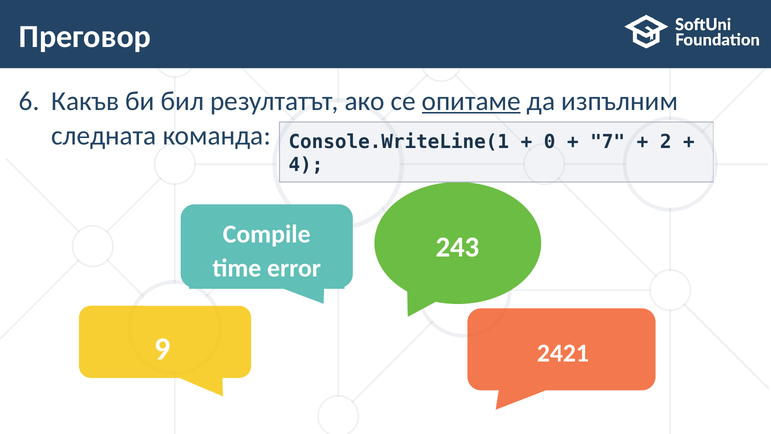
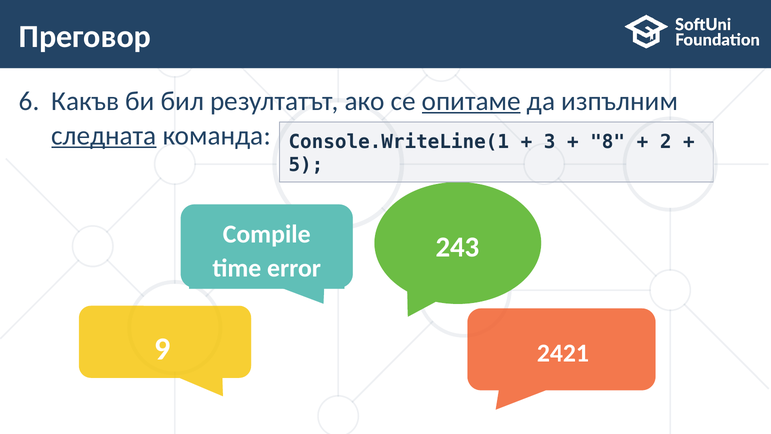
следната underline: none -> present
0: 0 -> 3
7: 7 -> 8
4: 4 -> 5
